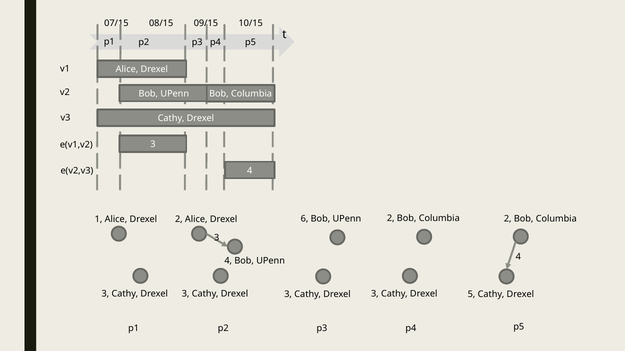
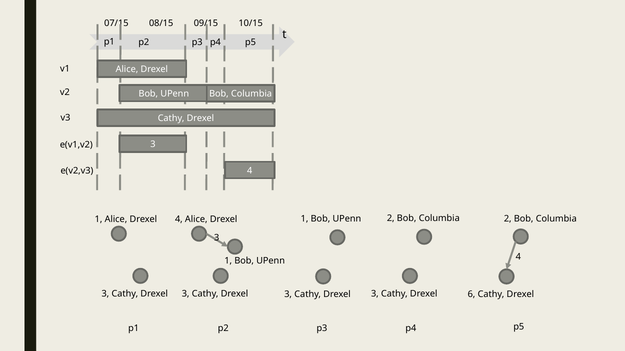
6 at (305, 219): 6 -> 1
2 at (179, 219): 2 -> 4
4 at (228, 261): 4 -> 1
5: 5 -> 6
